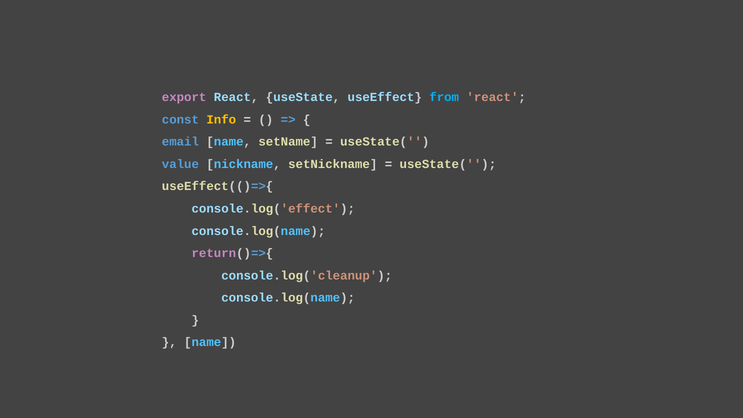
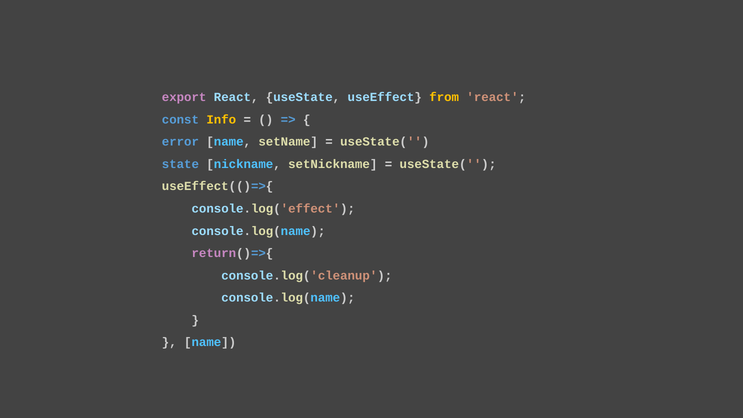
from colour: light blue -> yellow
email: email -> error
value: value -> state
